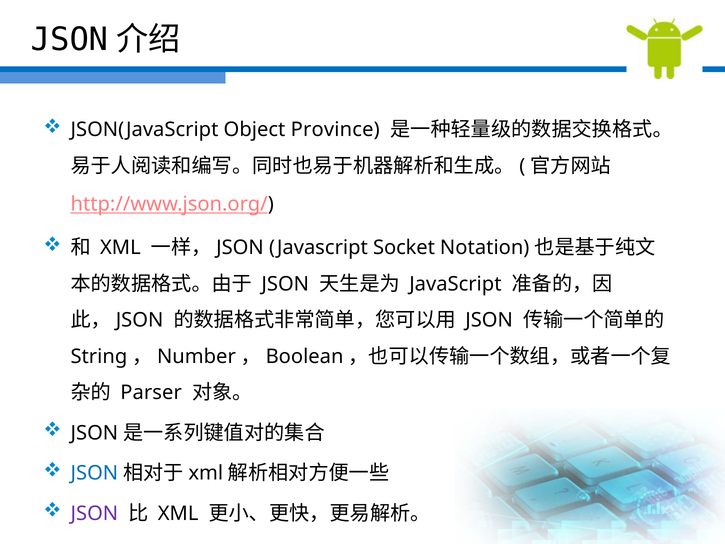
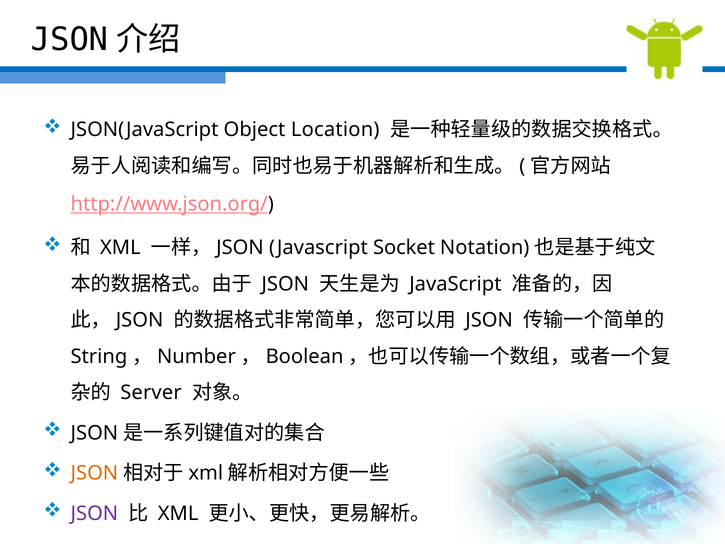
Province: Province -> Location
Parser: Parser -> Server
JSON at (94, 473) colour: blue -> orange
